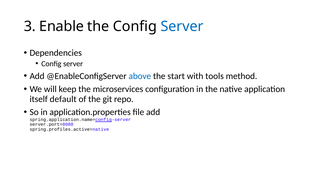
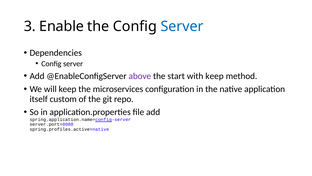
above colour: blue -> purple
with tools: tools -> keep
default: default -> custom
